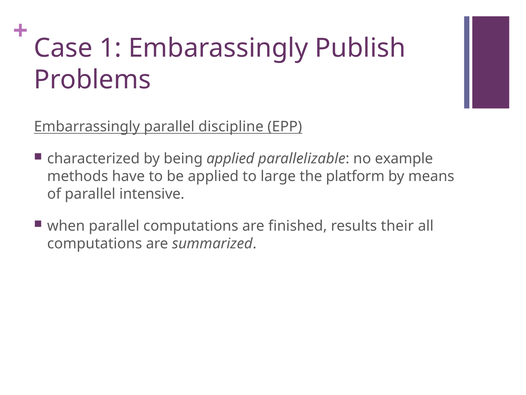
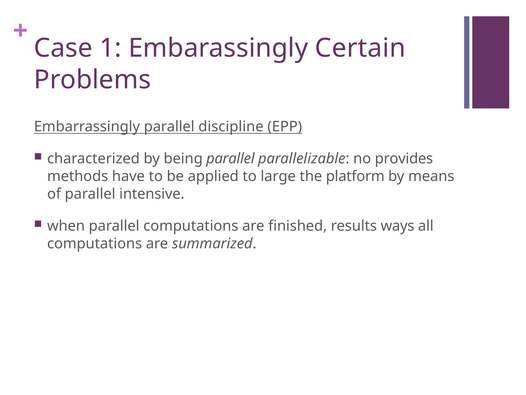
Publish: Publish -> Certain
being applied: applied -> parallel
example: example -> provides
their: their -> ways
